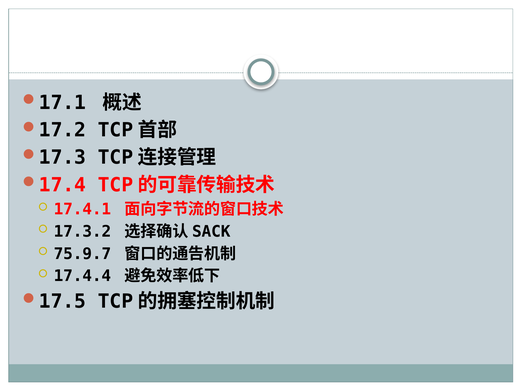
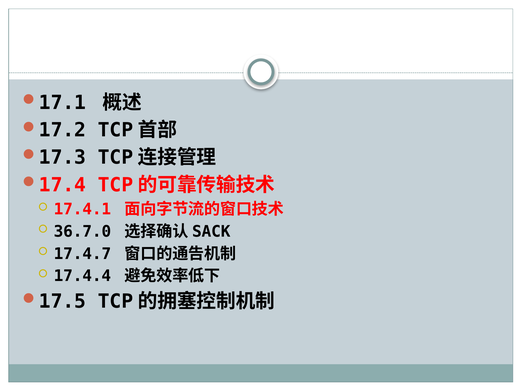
17.3.2: 17.3.2 -> 36.7.0
75.9.7: 75.9.7 -> 17.4.7
